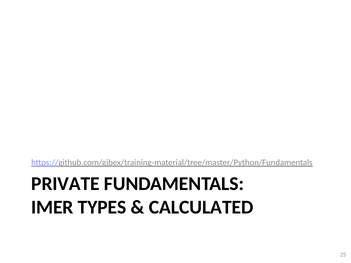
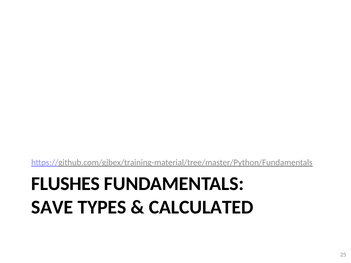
PRIVATE: PRIVATE -> FLUSHES
IMER: IMER -> SAVE
